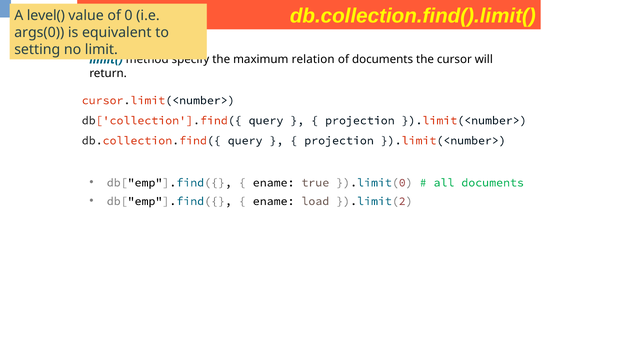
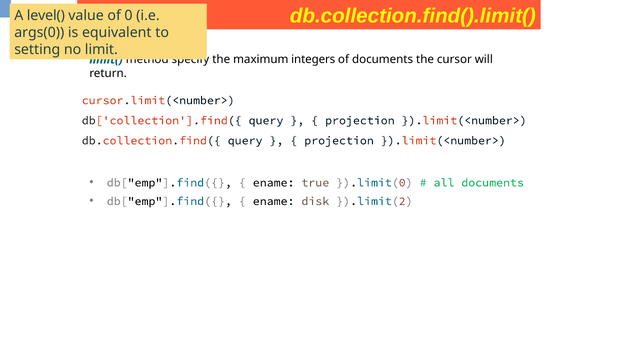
relation: relation -> integers
load: load -> disk
